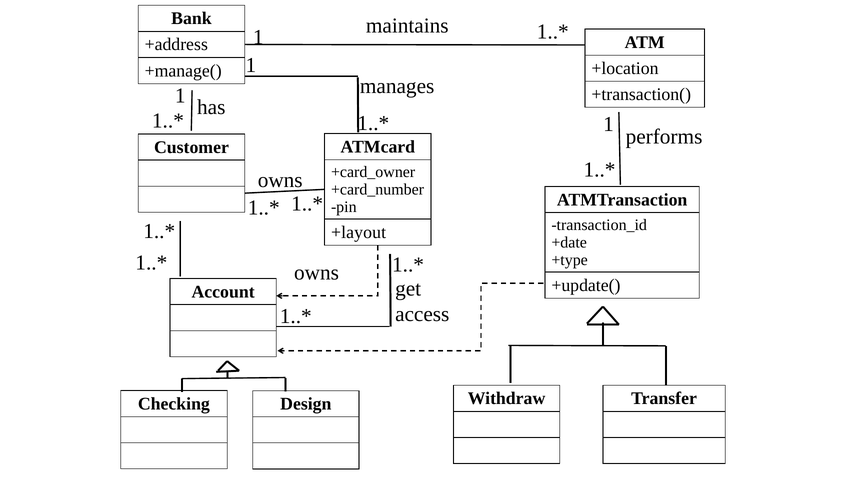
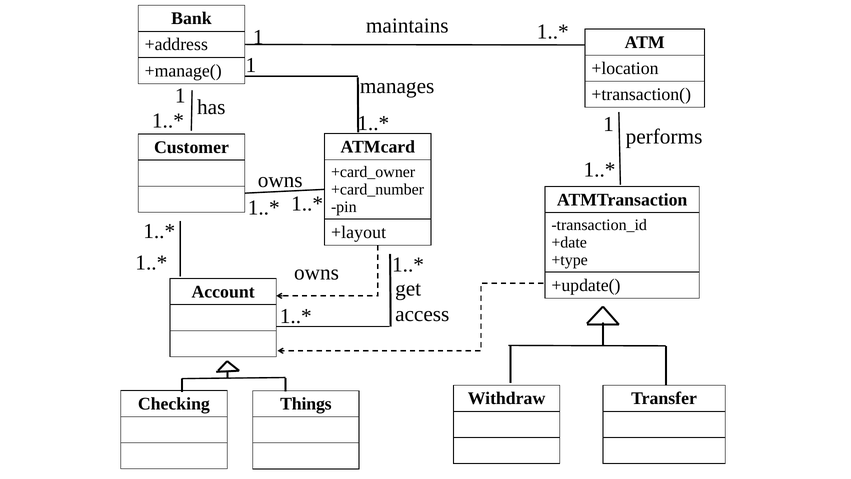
Design: Design -> Things
